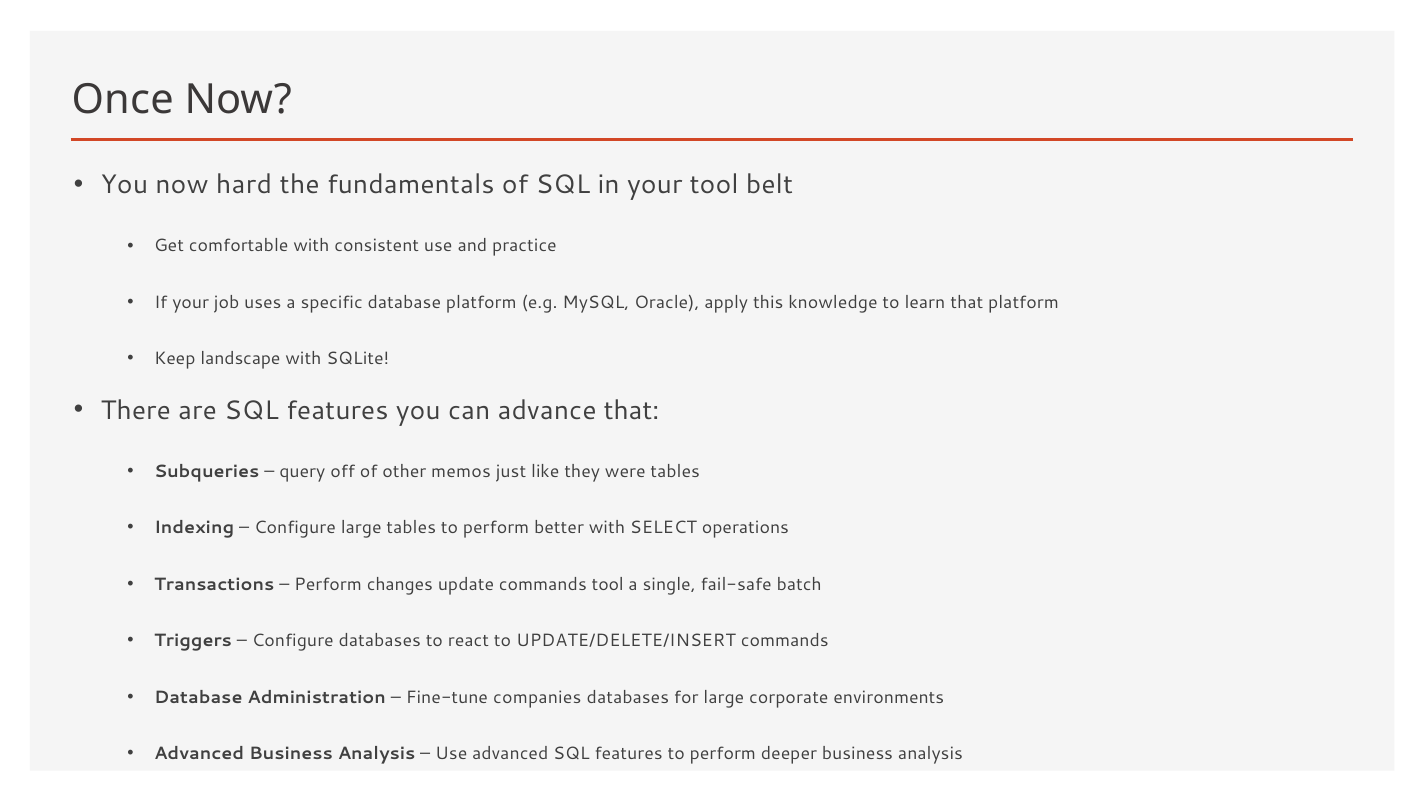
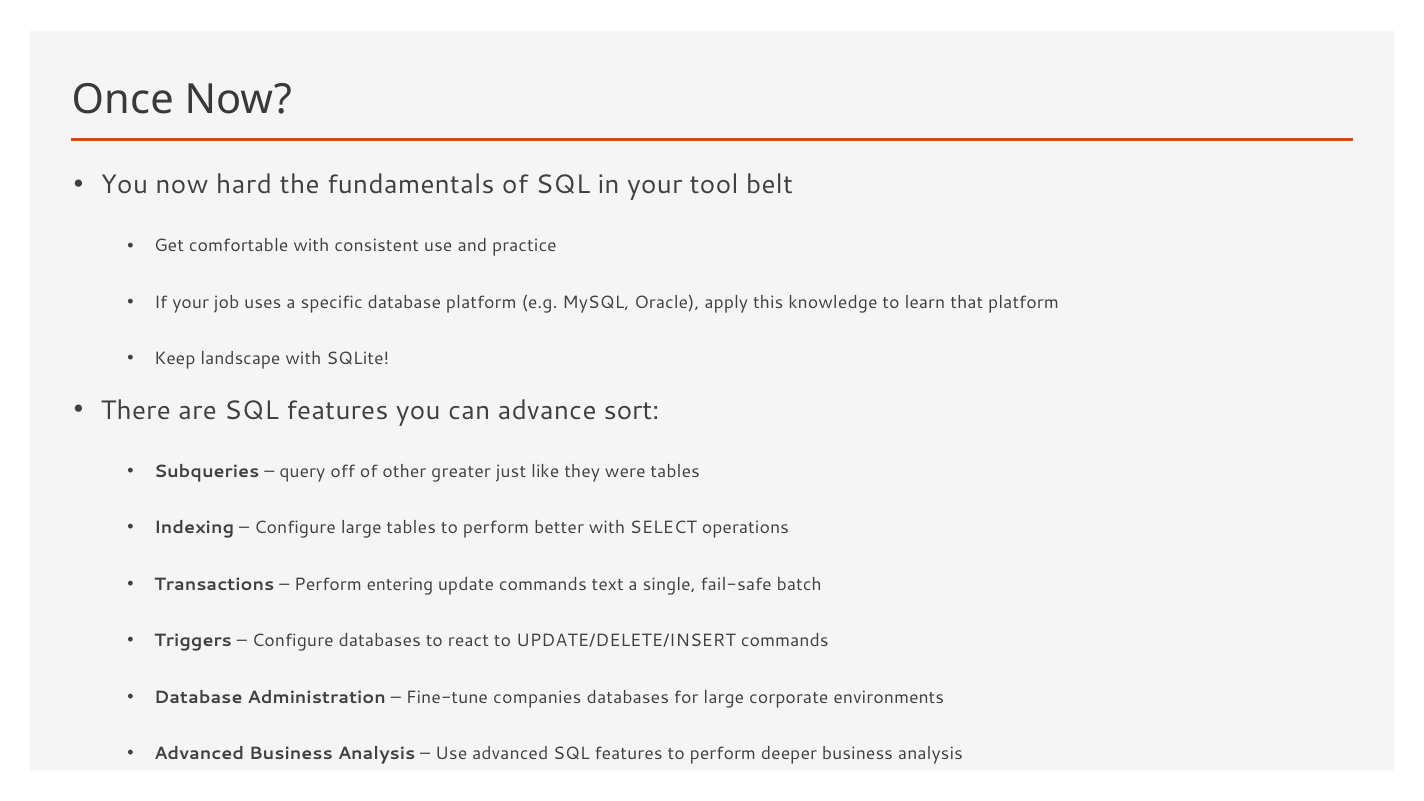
advance that: that -> sort
memos: memos -> greater
changes: changes -> entering
commands tool: tool -> text
